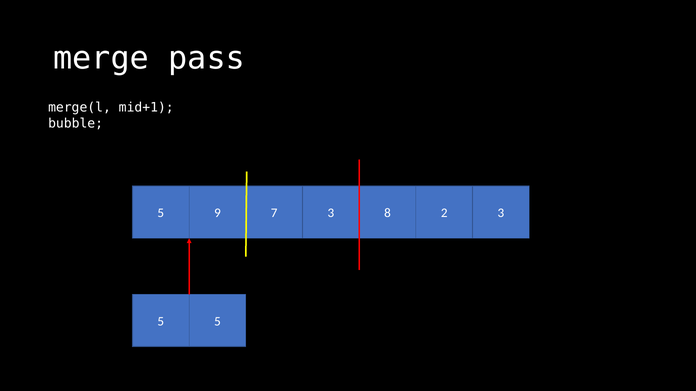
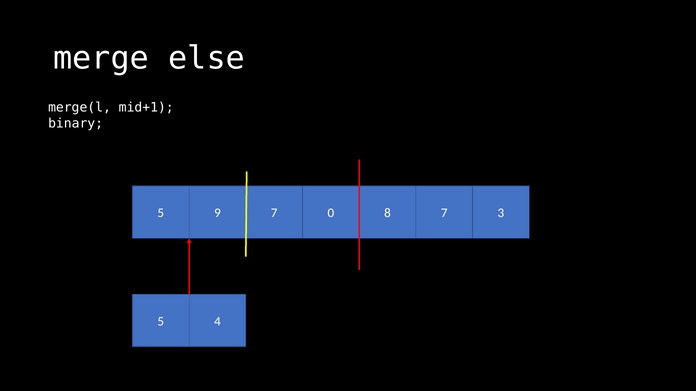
pass: pass -> else
bubble: bubble -> binary
7 3: 3 -> 0
8 2: 2 -> 7
5 5: 5 -> 4
